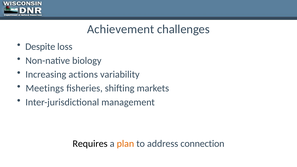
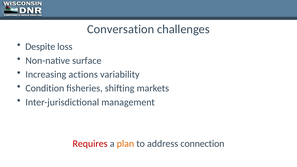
Achievement: Achievement -> Conversation
biology: biology -> surface
Meetings: Meetings -> Condition
Requires colour: black -> red
